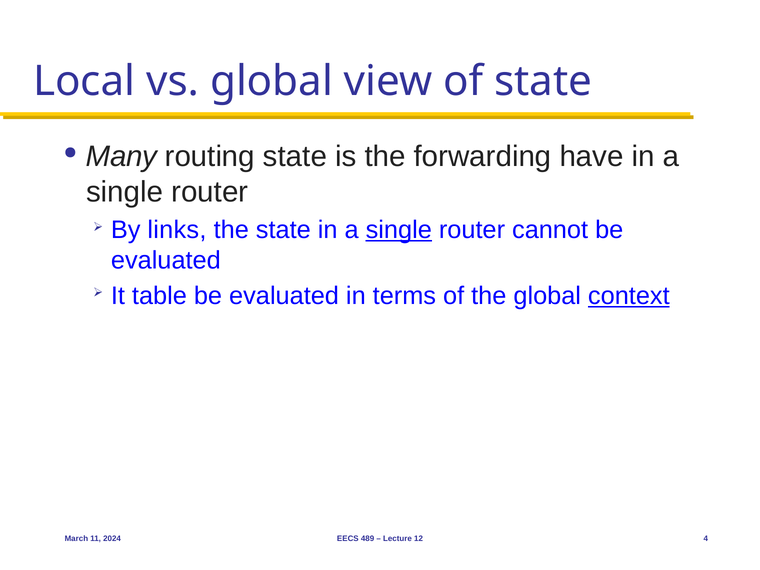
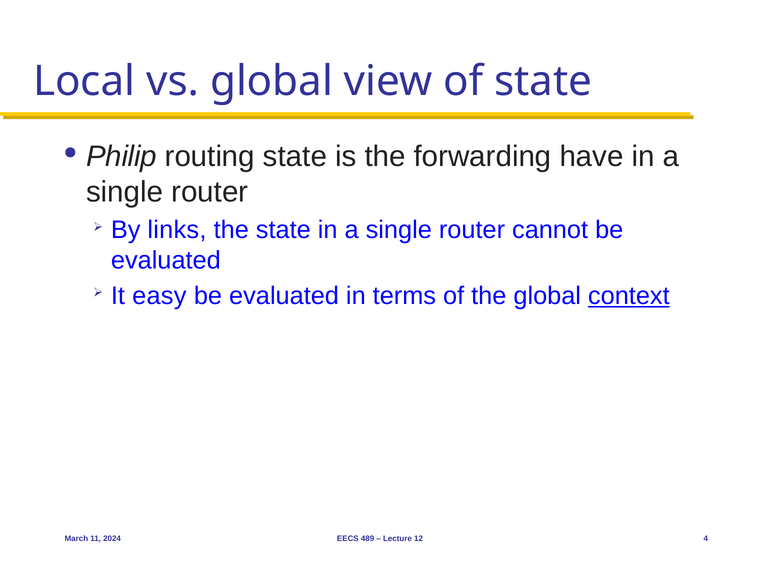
Many: Many -> Philip
single at (399, 230) underline: present -> none
table: table -> easy
